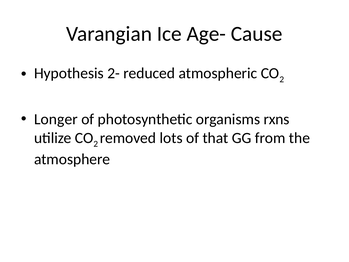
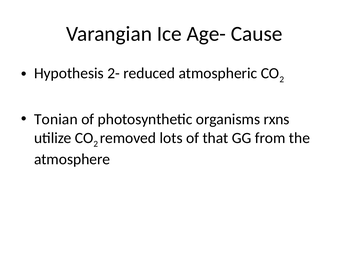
Longer: Longer -> Tonian
